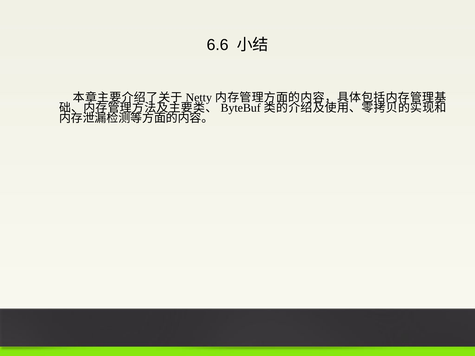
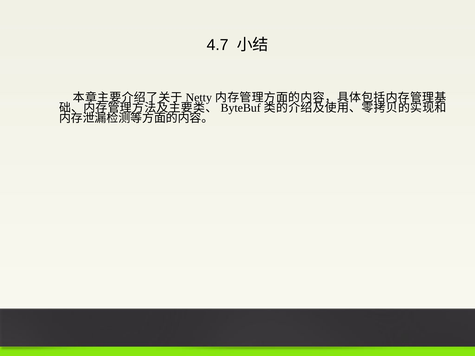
6.6: 6.6 -> 4.7
